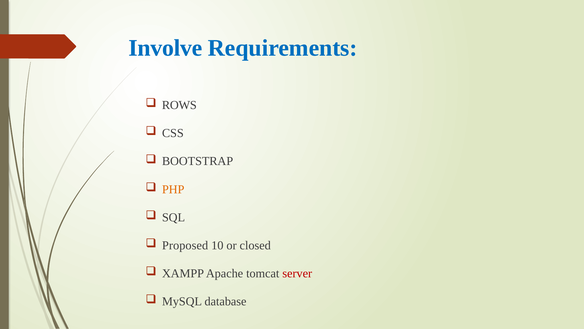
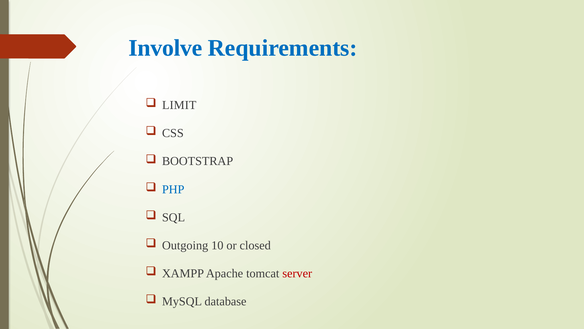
ROWS: ROWS -> LIMIT
PHP colour: orange -> blue
Proposed: Proposed -> Outgoing
